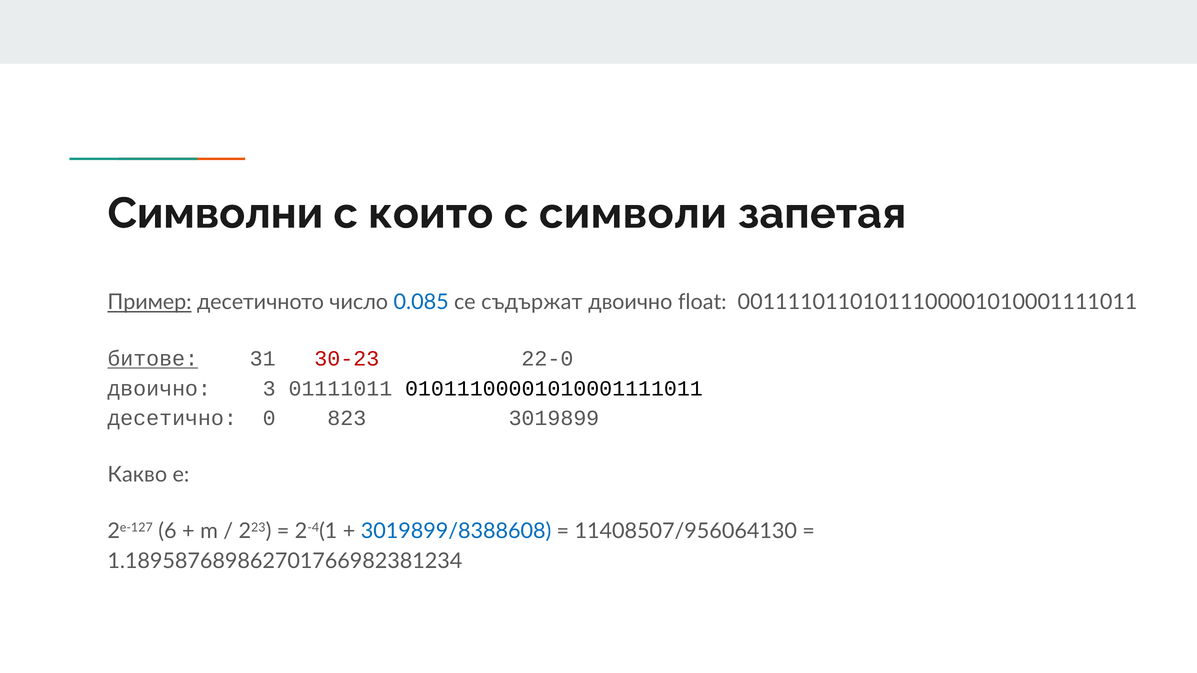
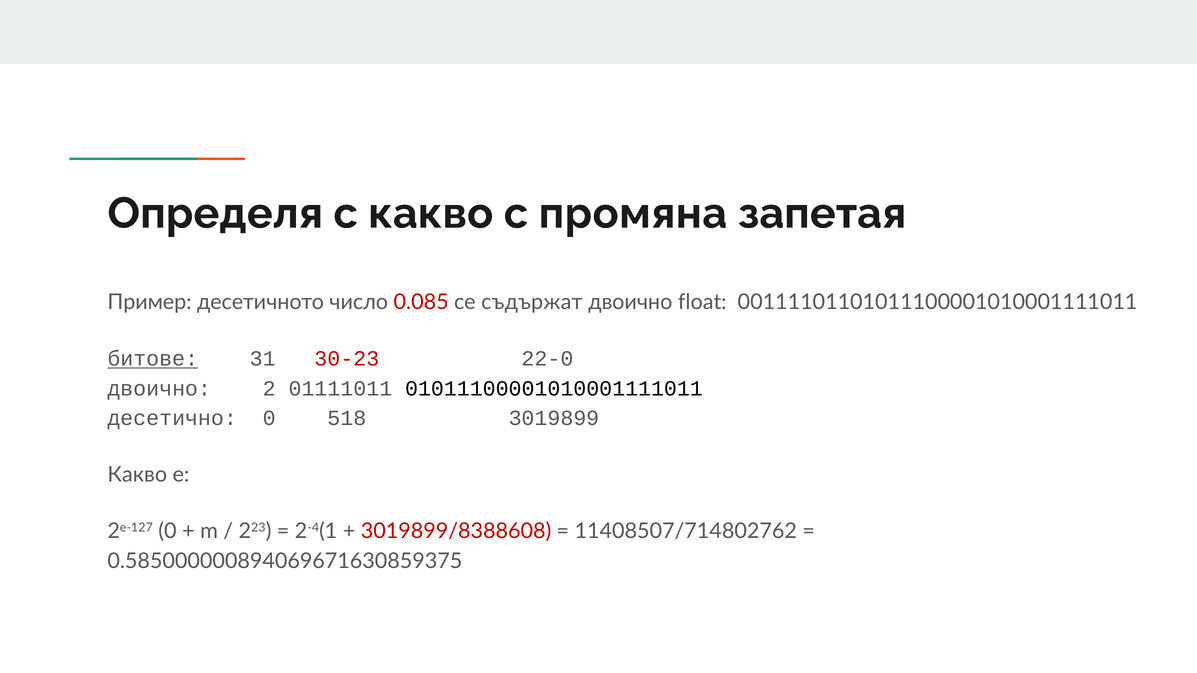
Символни: Символни -> Определя
с които: които -> какво
символи: символи -> промяна
Пример underline: present -> none
0.085 colour: blue -> red
3: 3 -> 2
823: 823 -> 518
2e-127 6: 6 -> 0
3019899/8388608 colour: blue -> red
11408507/956064130: 11408507/956064130 -> 11408507/714802762
1.189587689862701766982381234: 1.189587689862701766982381234 -> 0.585000000894069671630859375
